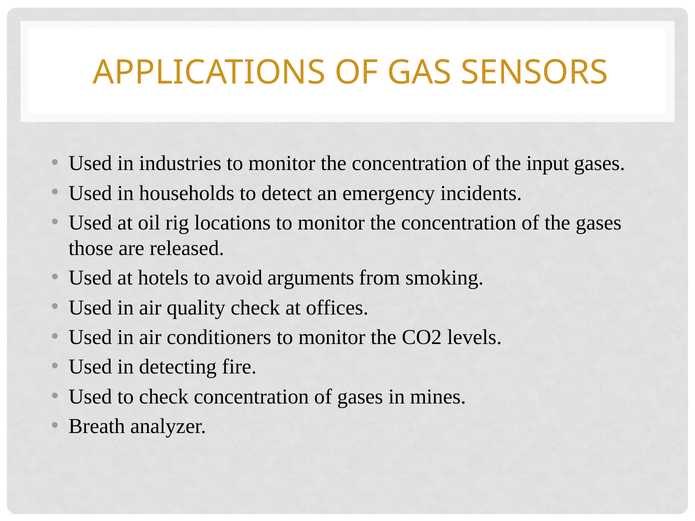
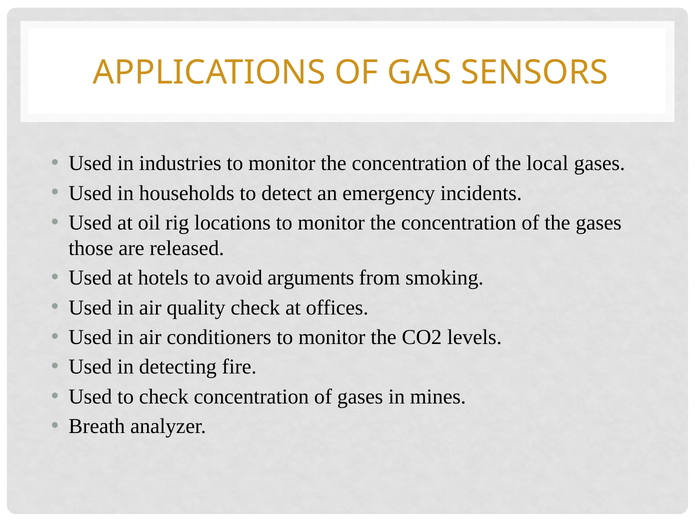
input: input -> local
